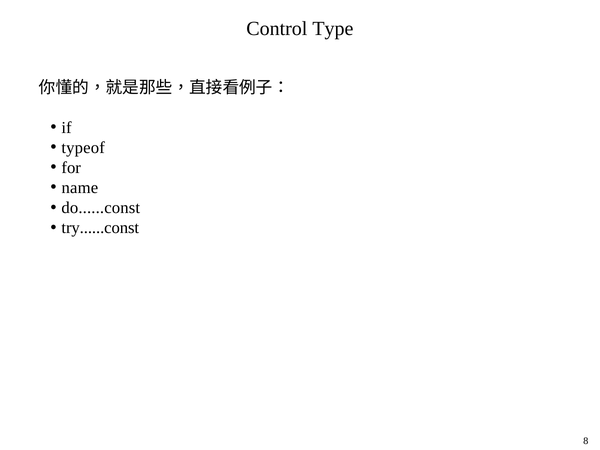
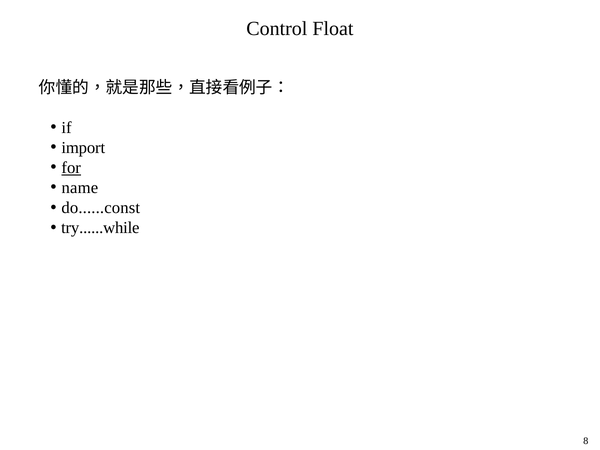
Type: Type -> Float
typeof: typeof -> import
for underline: none -> present
try......const: try......const -> try......while
